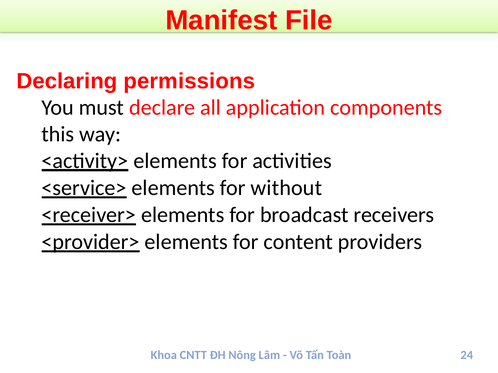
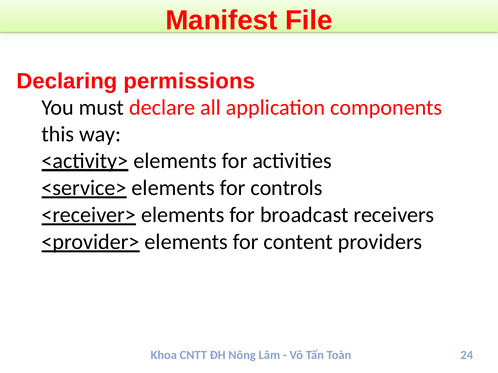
without: without -> controls
